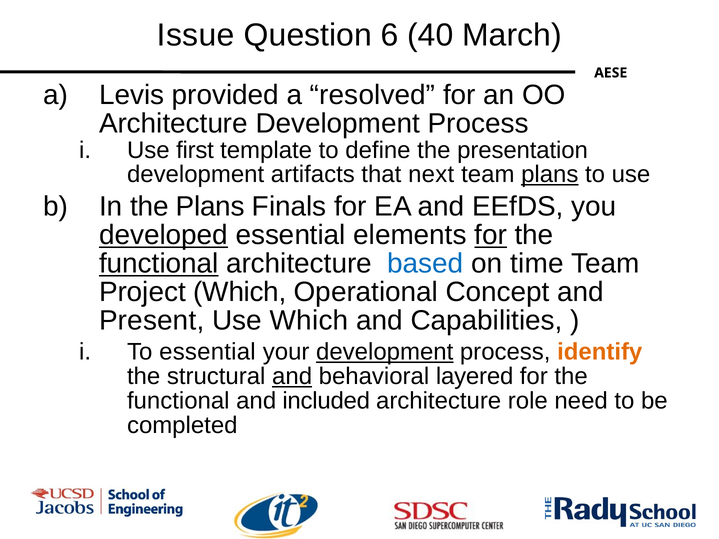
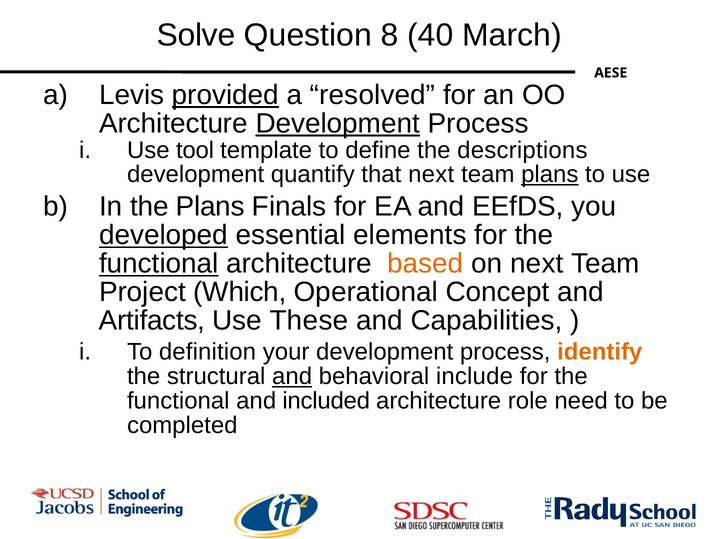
Issue: Issue -> Solve
6: 6 -> 8
provided underline: none -> present
Development at (338, 124) underline: none -> present
first: first -> tool
presentation: presentation -> descriptions
artifacts: artifacts -> quantify
for at (491, 235) underline: present -> none
based colour: blue -> orange
on time: time -> next
Present: Present -> Artifacts
Use Which: Which -> These
To essential: essential -> definition
development at (385, 352) underline: present -> none
layered: layered -> include
